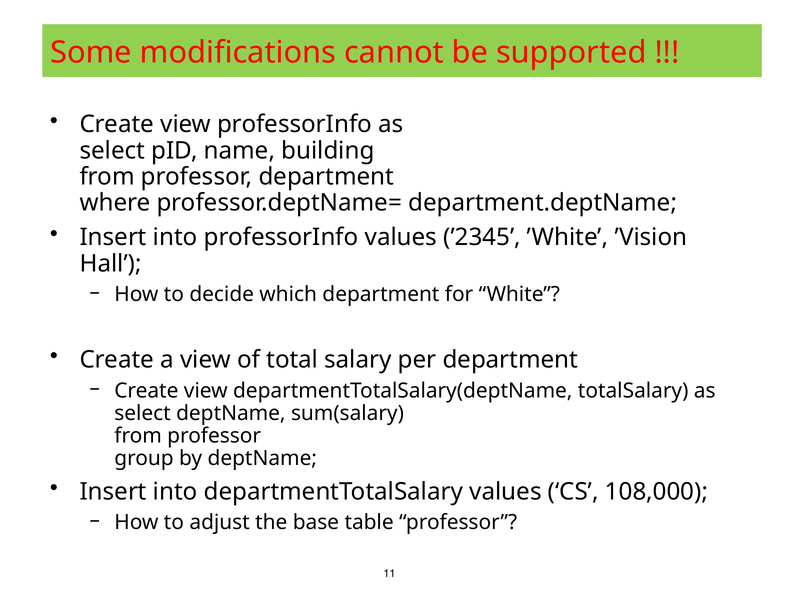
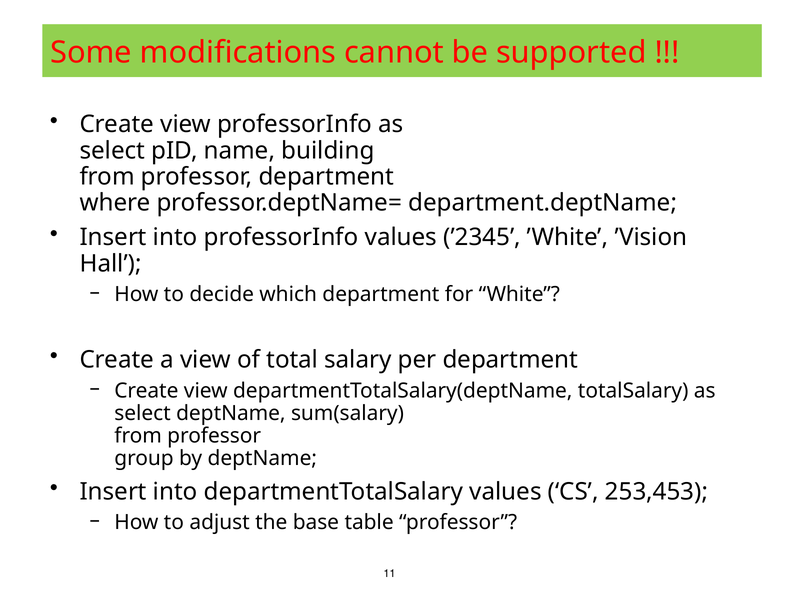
108,000: 108,000 -> 253,453
